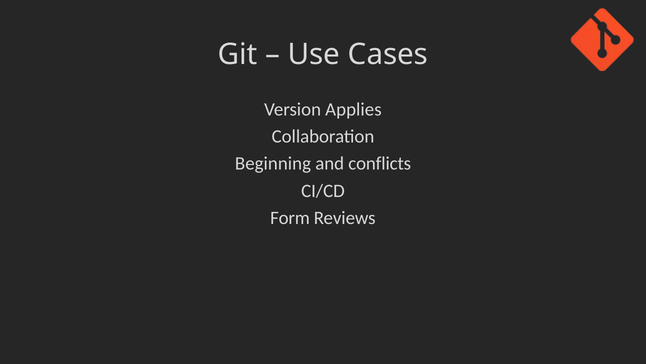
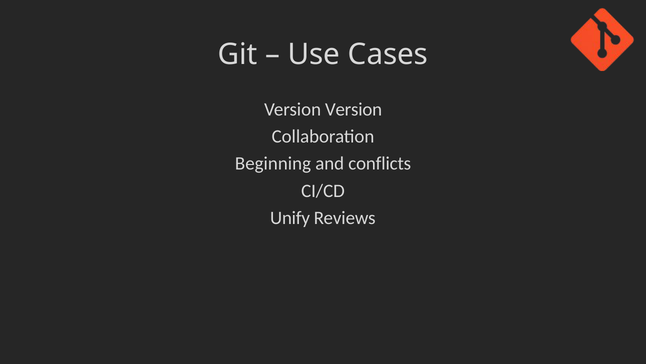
Version Applies: Applies -> Version
Form: Form -> Unify
